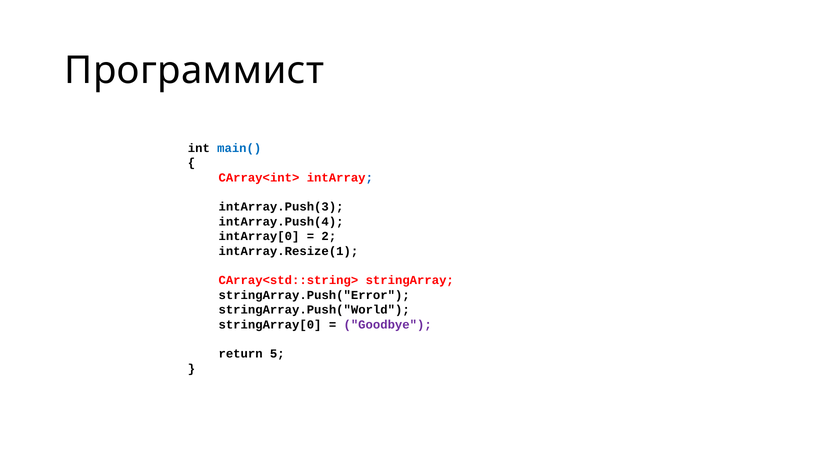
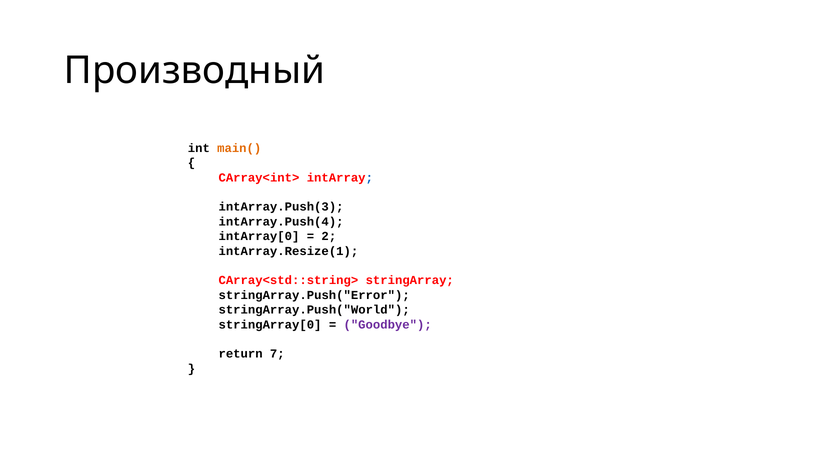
Программист: Программист -> Производный
main( colour: blue -> orange
5: 5 -> 7
